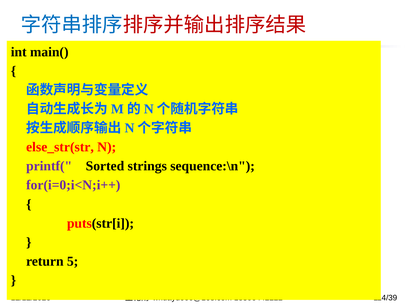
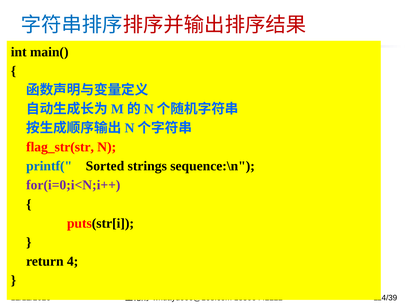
else_str(str: else_str(str -> flag_str(str
printf( colour: purple -> blue
5: 5 -> 4
